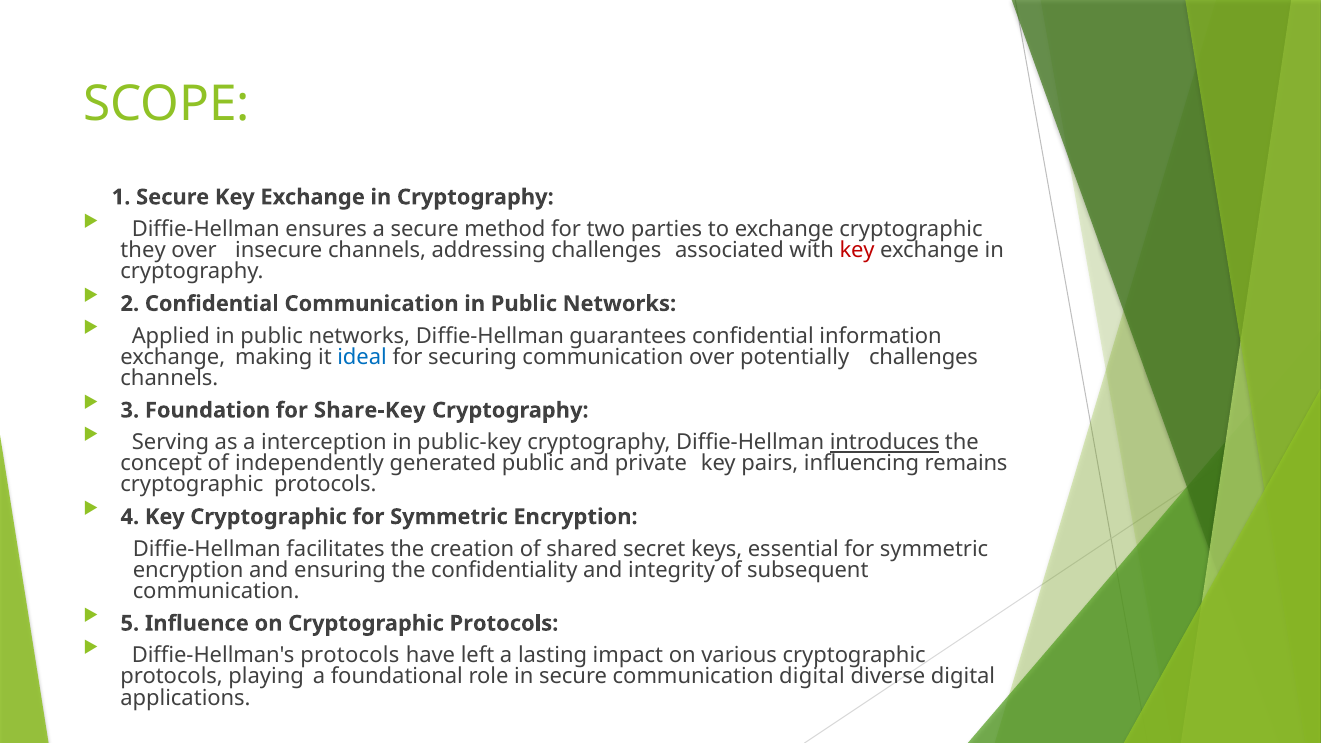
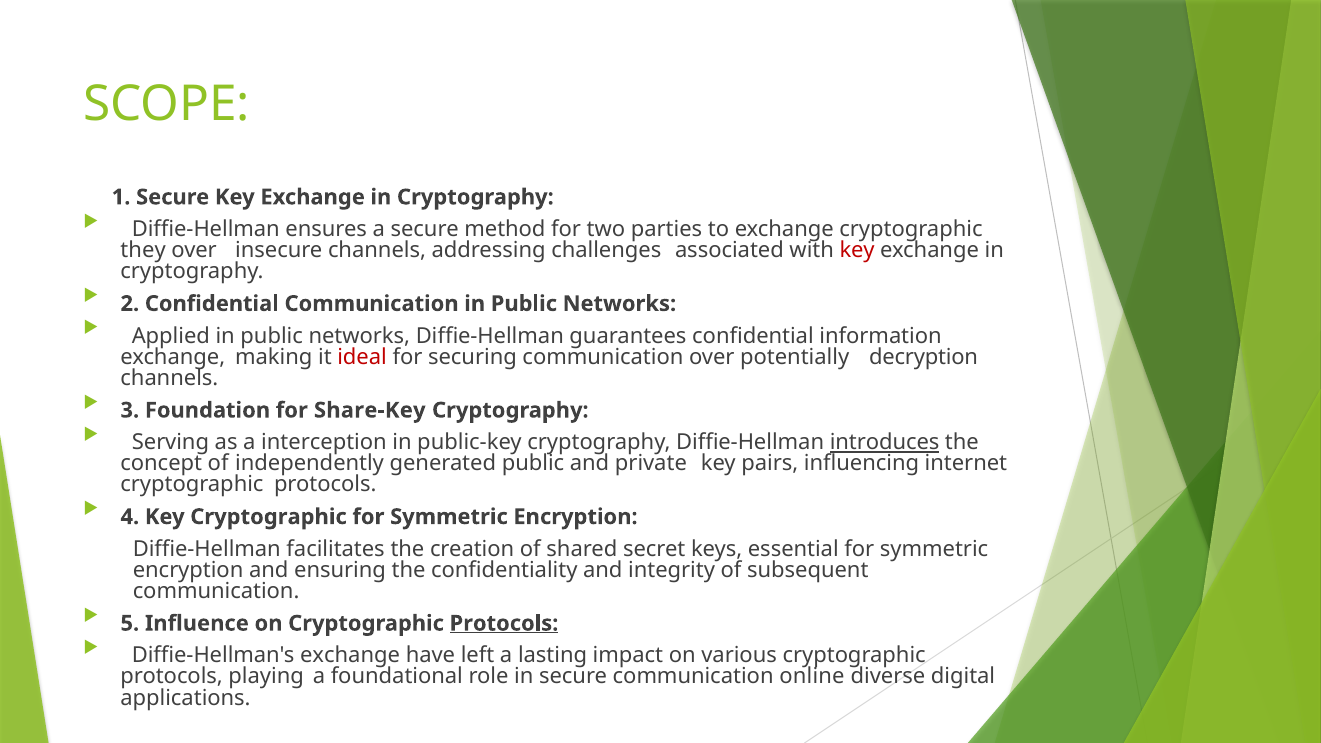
ideal colour: blue -> red
potentially challenges: challenges -> decryption
remains: remains -> internet
Protocols at (504, 623) underline: none -> present
Diffie-Hellman's protocols: protocols -> exchange
communication digital: digital -> online
